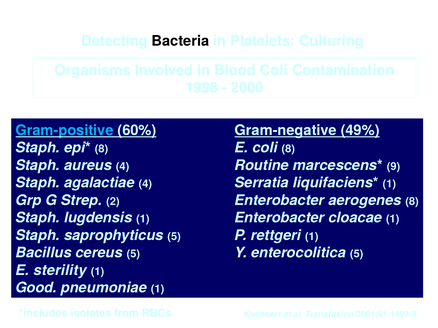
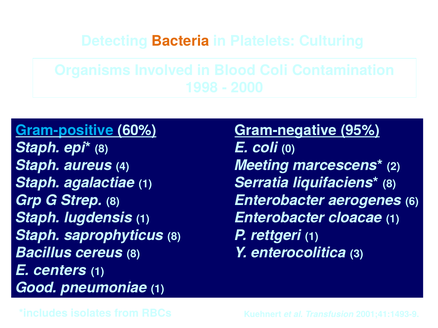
Bacteria colour: black -> orange
49%: 49% -> 95%
coli 8: 8 -> 0
Routine: Routine -> Meeting
9: 9 -> 2
agalactiae 4: 4 -> 1
1 at (389, 184): 1 -> 8
Strep 2: 2 -> 8
aerogenes 8: 8 -> 6
saprophyticus 5: 5 -> 8
cereus 5: 5 -> 8
enterocolitica 5: 5 -> 3
sterility: sterility -> centers
